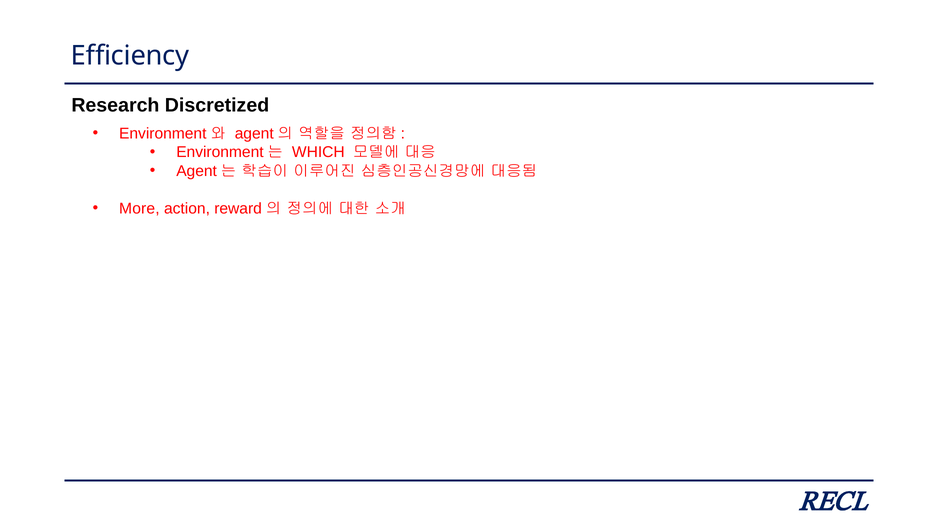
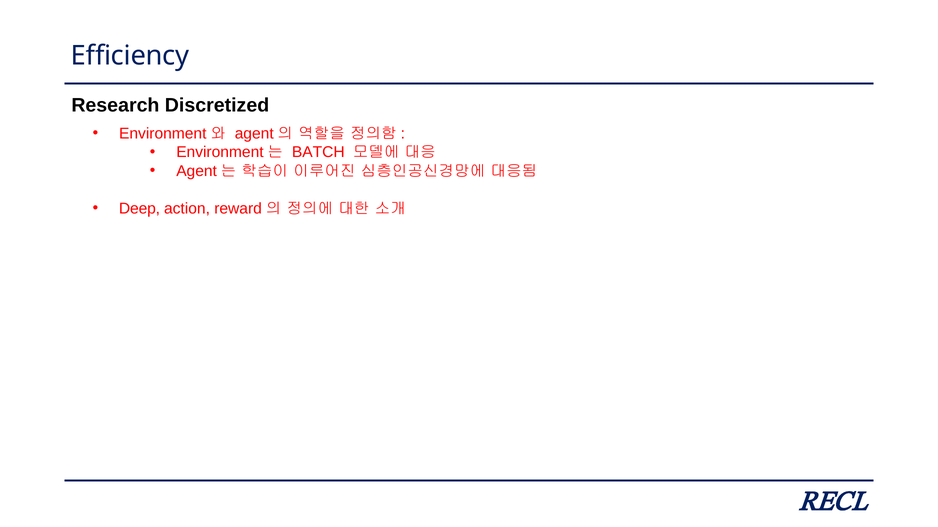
WHICH: WHICH -> BATCH
More: More -> Deep
